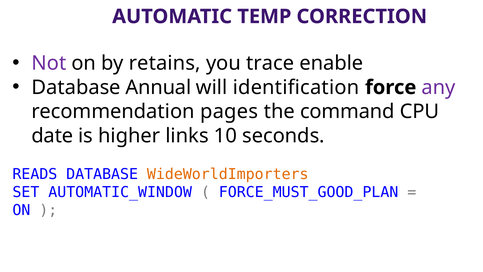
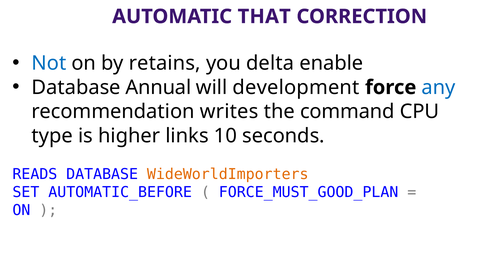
TEMP: TEMP -> THAT
Not colour: purple -> blue
trace: trace -> delta
identification: identification -> development
any colour: purple -> blue
pages: pages -> writes
date: date -> type
AUTOMATIC_WINDOW: AUTOMATIC_WINDOW -> AUTOMATIC_BEFORE
